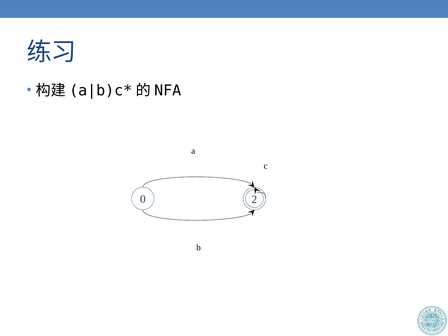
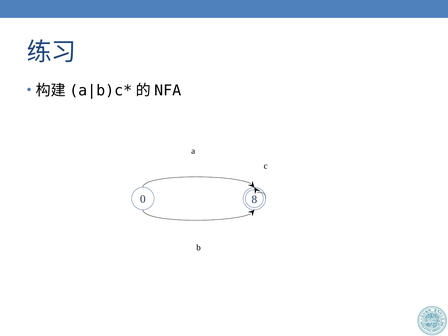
2: 2 -> 8
